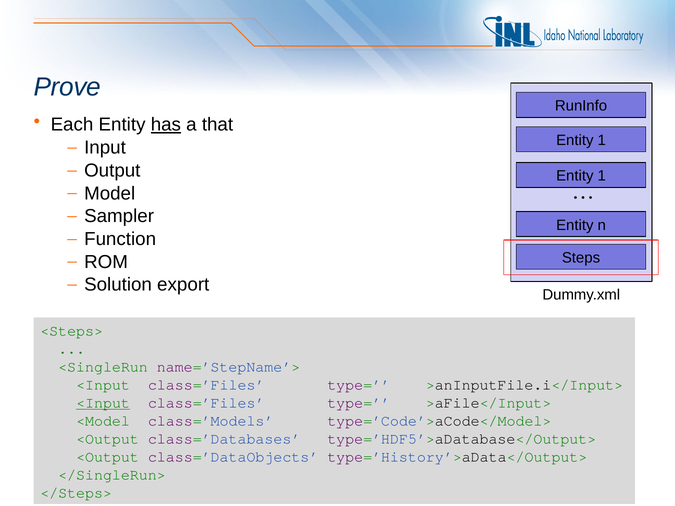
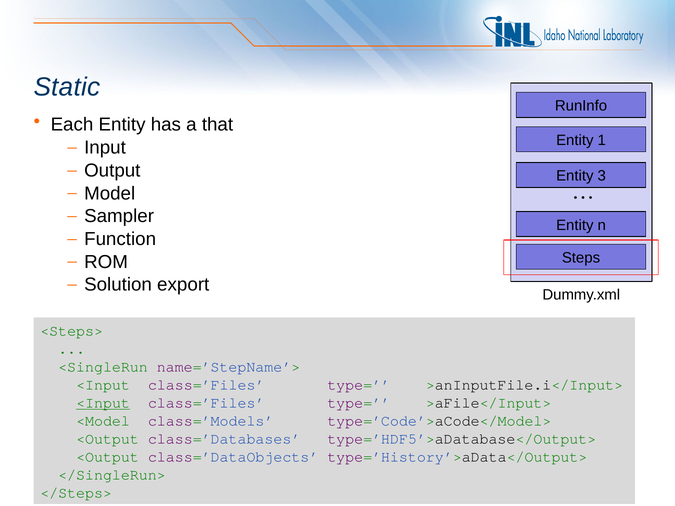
Prove: Prove -> Static
has underline: present -> none
1 at (602, 176): 1 -> 3
